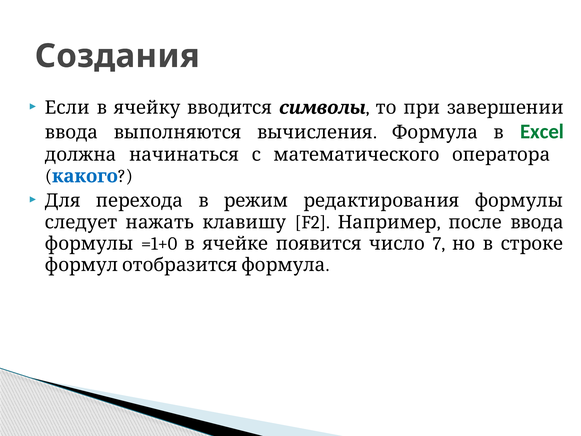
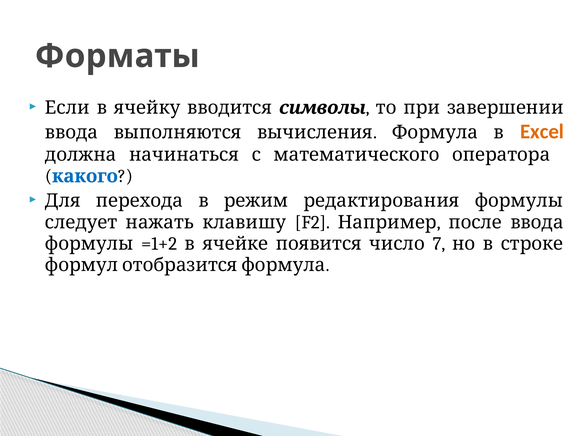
Создания: Создания -> Форматы
Excel colour: green -> orange
=1+0: =1+0 -> =1+2
